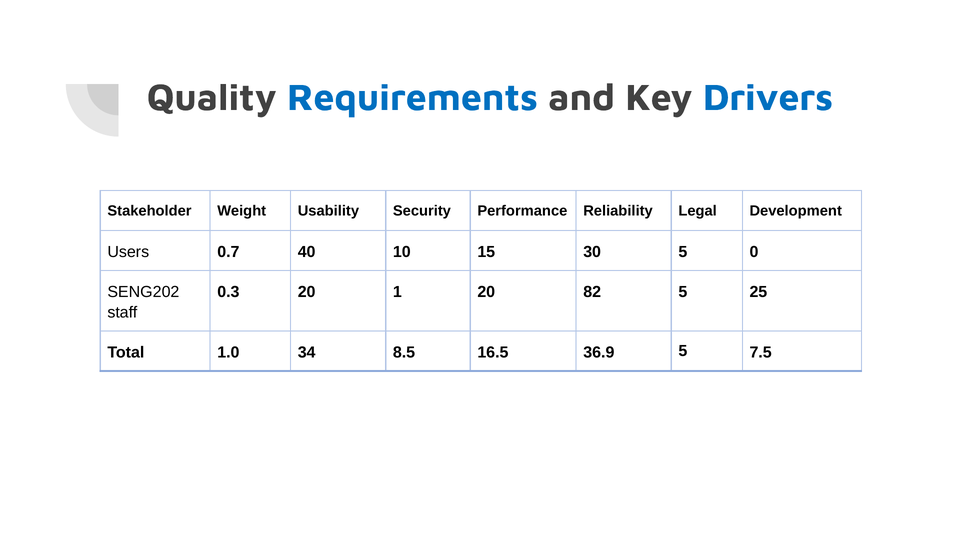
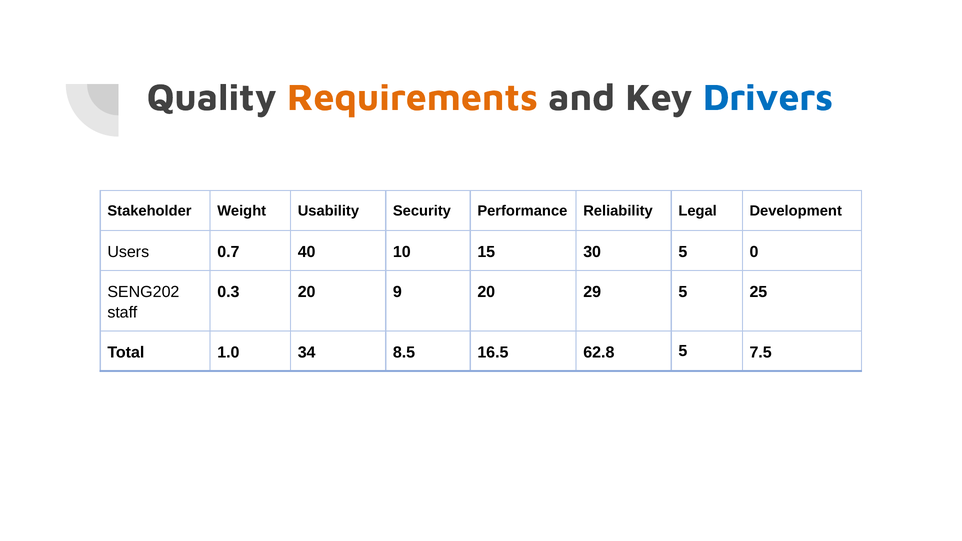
Requirements colour: blue -> orange
1: 1 -> 9
82: 82 -> 29
36.9: 36.9 -> 62.8
